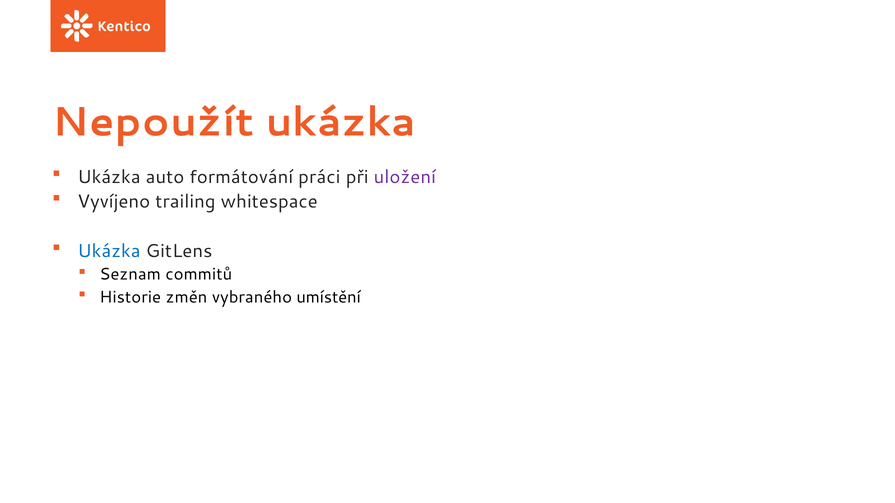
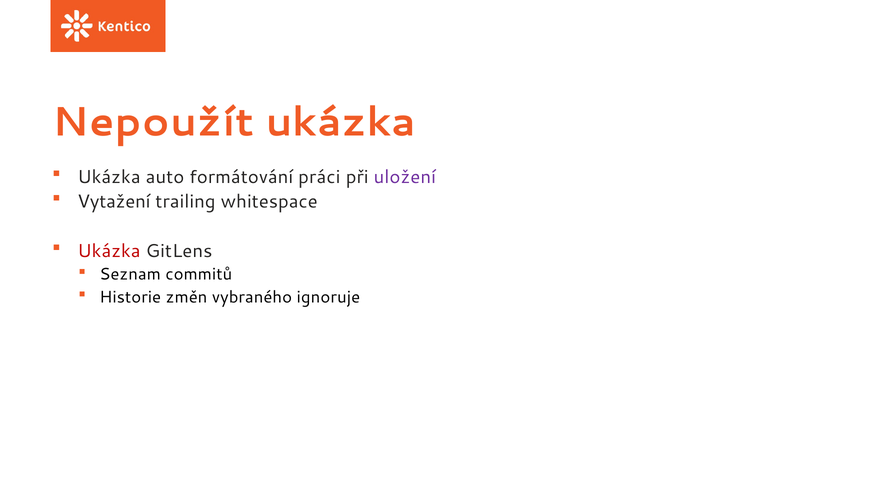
Vyvíjeno: Vyvíjeno -> Vytažení
Ukázka at (109, 251) colour: blue -> red
umístění: umístění -> ignoruje
